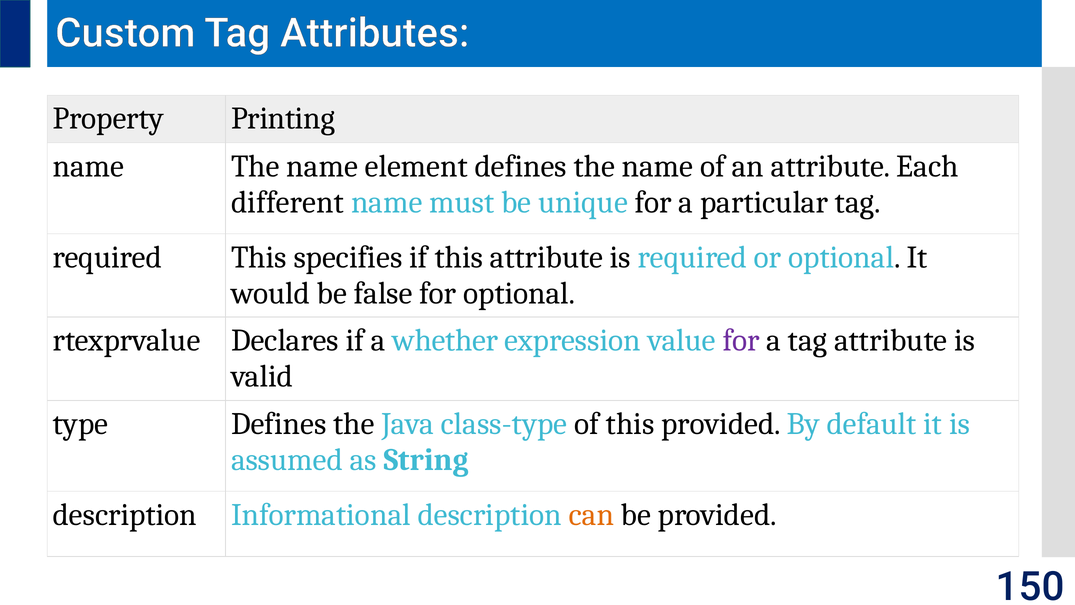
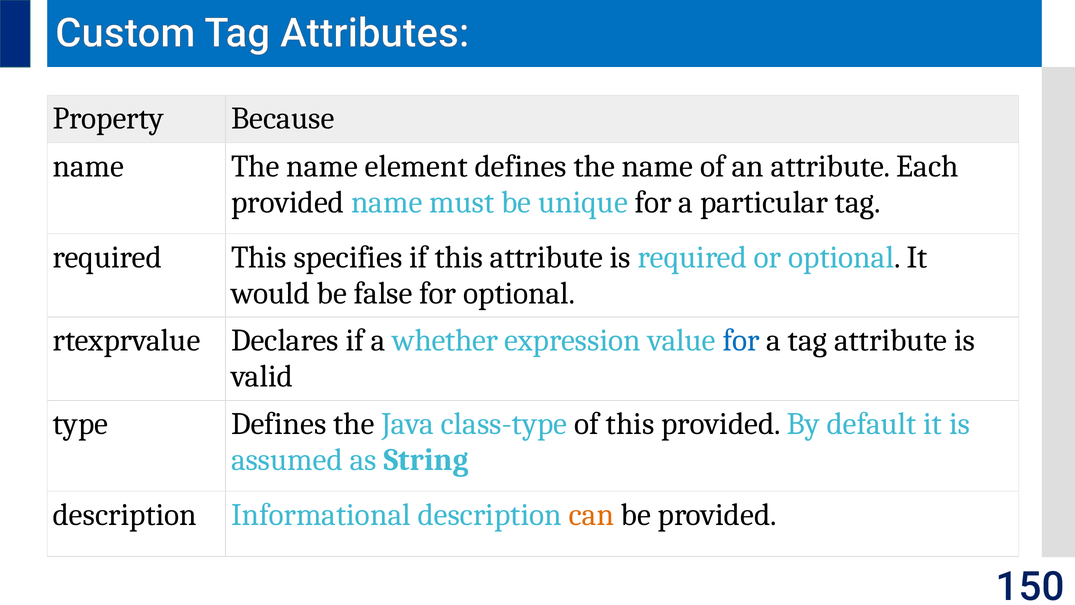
Printing: Printing -> Because
different at (288, 202): different -> provided
for at (741, 340) colour: purple -> blue
